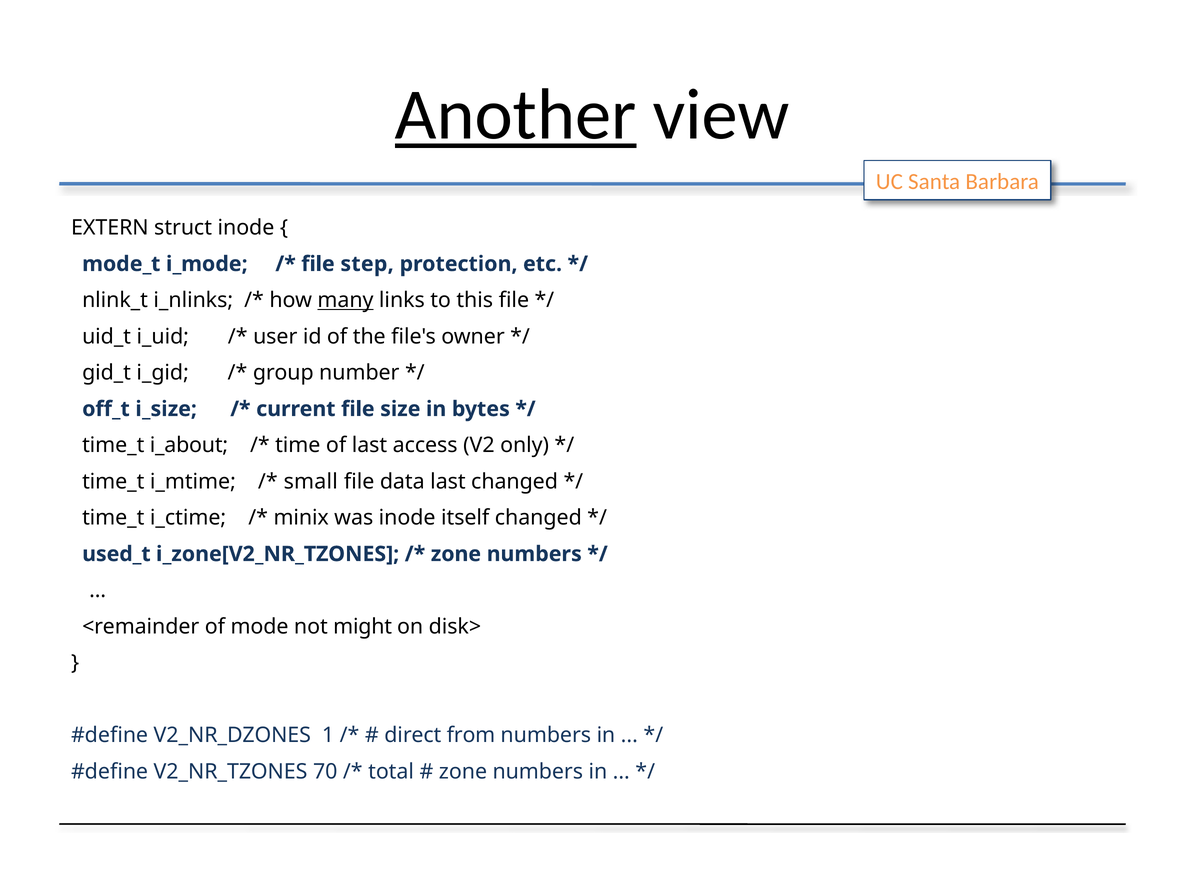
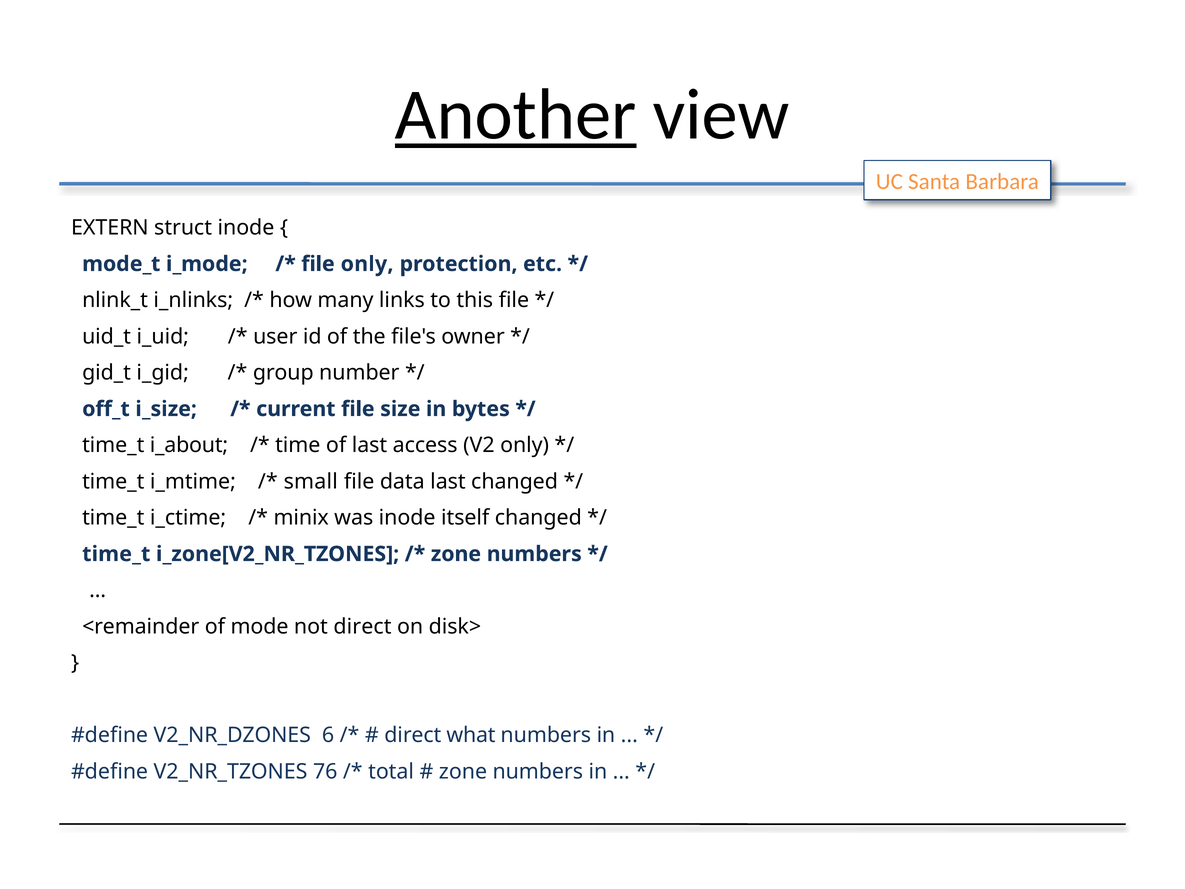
file step: step -> only
many underline: present -> none
used_t at (116, 554): used_t -> time_t
not might: might -> direct
1: 1 -> 6
from: from -> what
70: 70 -> 76
